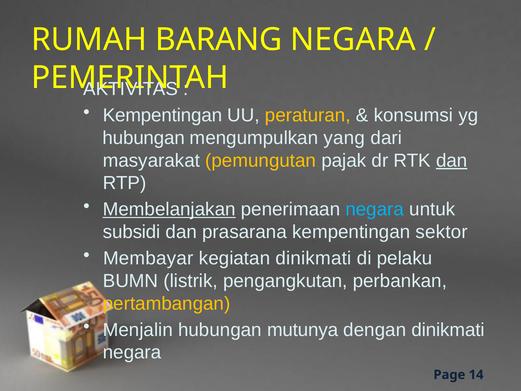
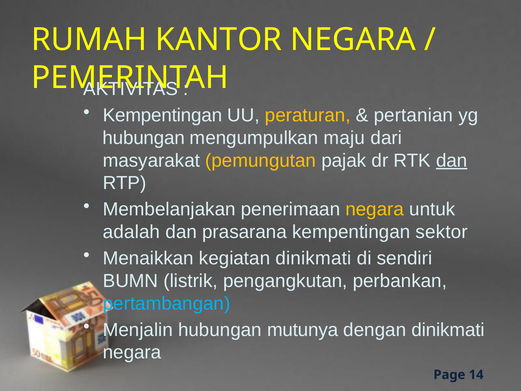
BARANG: BARANG -> KANTOR
konsumsi: konsumsi -> pertanian
yang: yang -> maju
Membelanjakan underline: present -> none
negara at (375, 209) colour: light blue -> yellow
subsidi: subsidi -> adalah
Membayar: Membayar -> Menaikkan
pelaku: pelaku -> sendiri
pertambangan colour: yellow -> light blue
